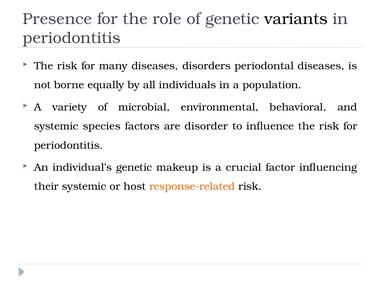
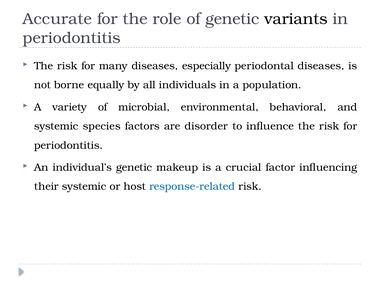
Presence: Presence -> Accurate
disorders: disorders -> especially
response-related colour: orange -> blue
